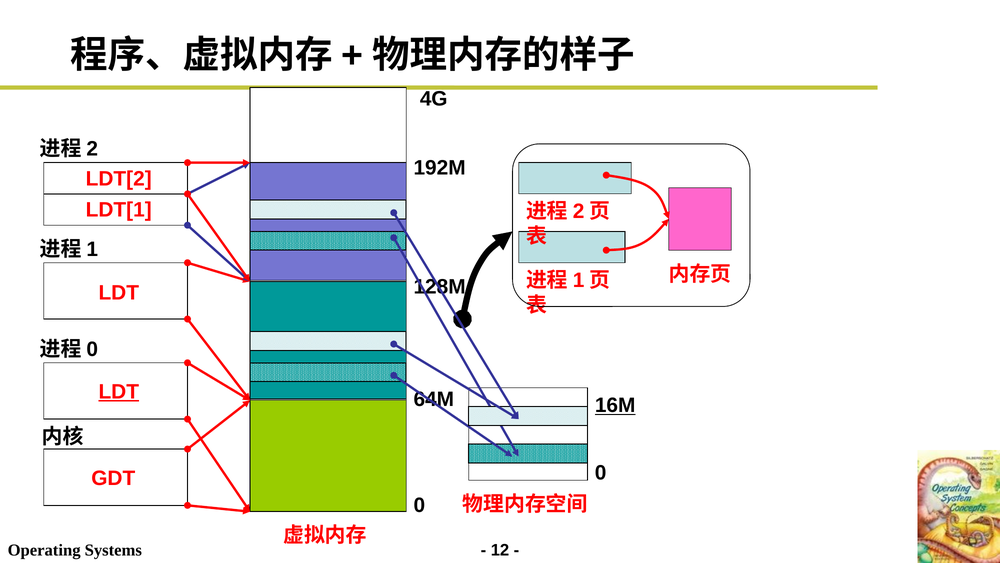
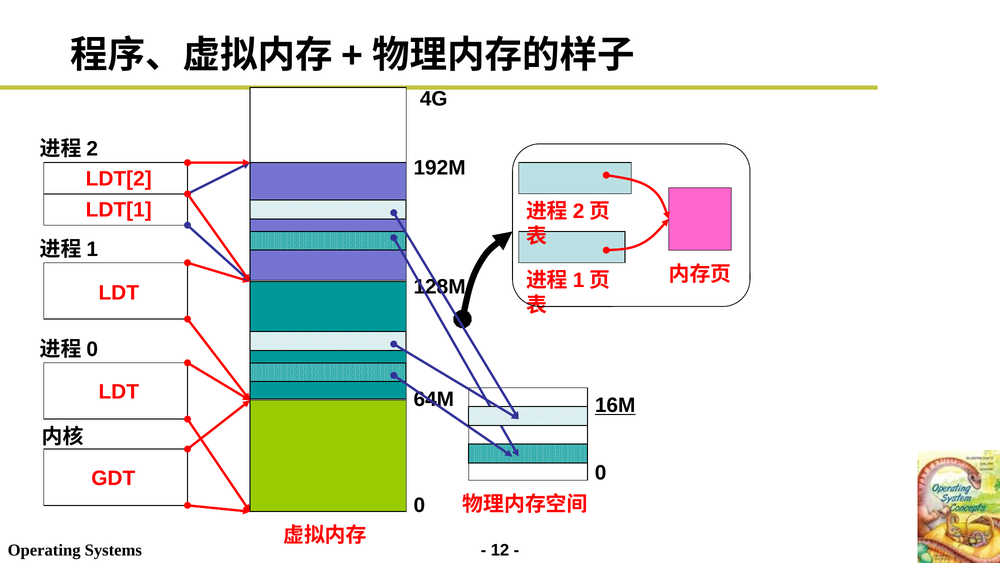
LDT at (119, 391) underline: present -> none
